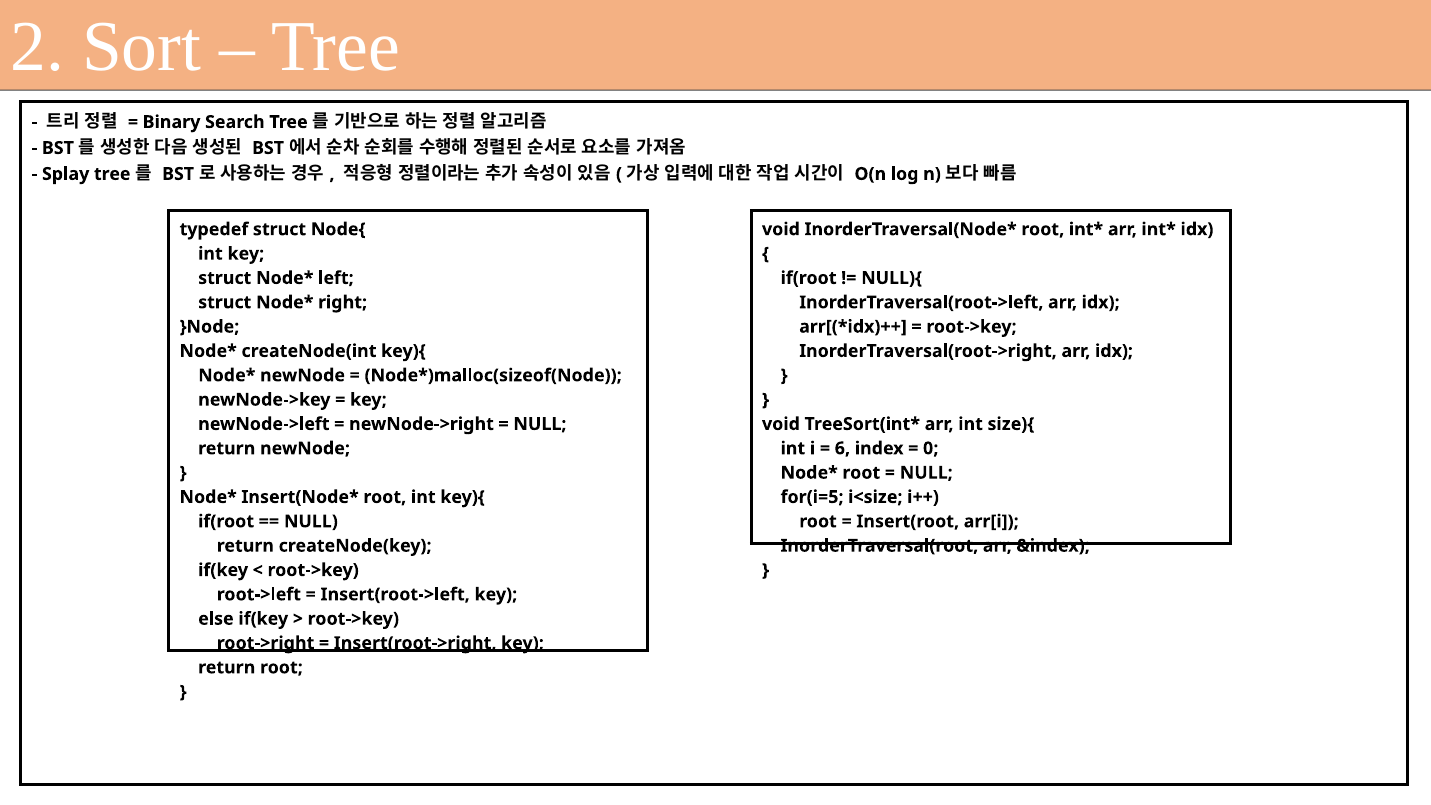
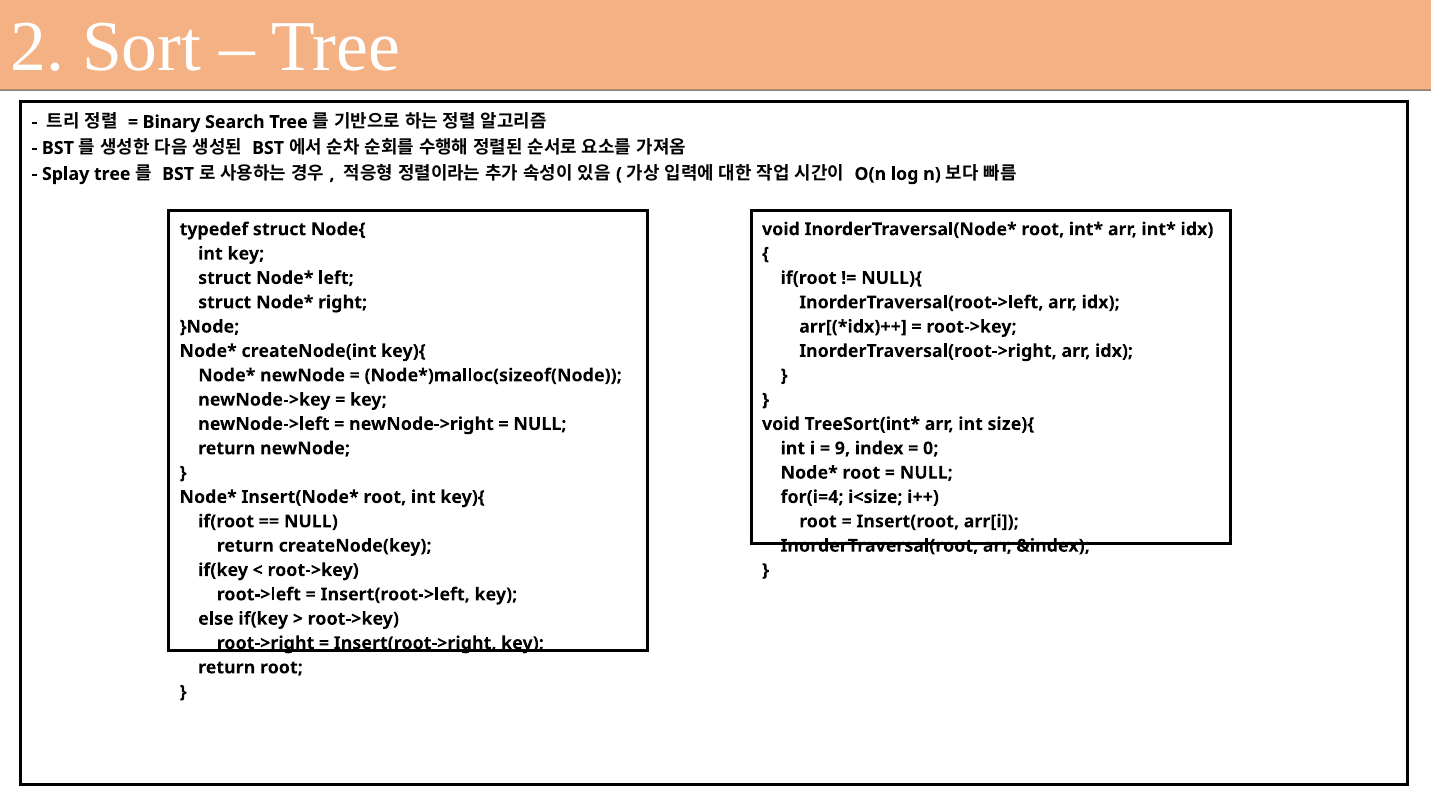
6: 6 -> 9
for(i=5: for(i=5 -> for(i=4
